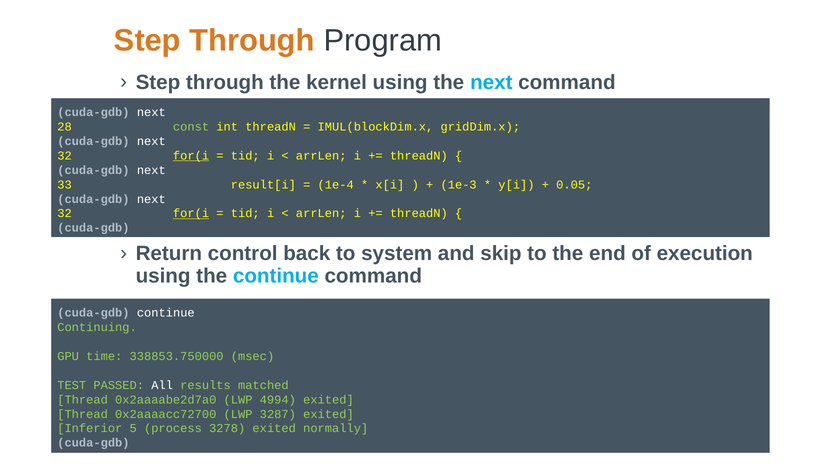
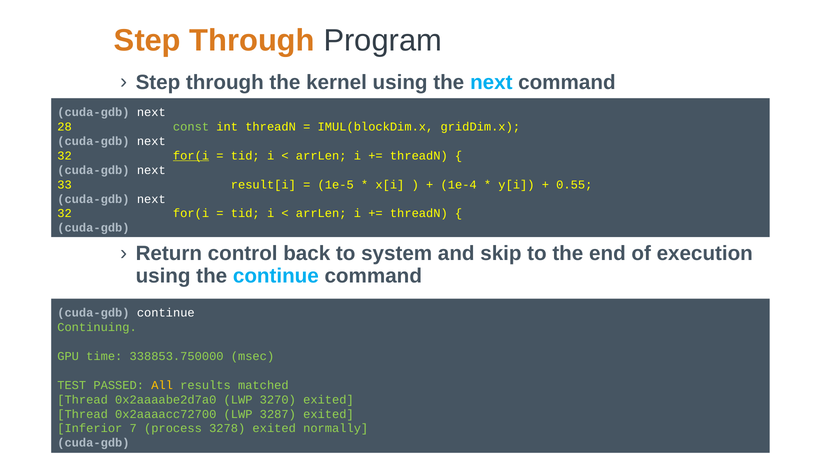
1e-4: 1e-4 -> 1e-5
1e-3: 1e-3 -> 1e-4
0.05: 0.05 -> 0.55
for(i at (191, 214) underline: present -> none
All colour: white -> yellow
4994: 4994 -> 3270
5: 5 -> 7
